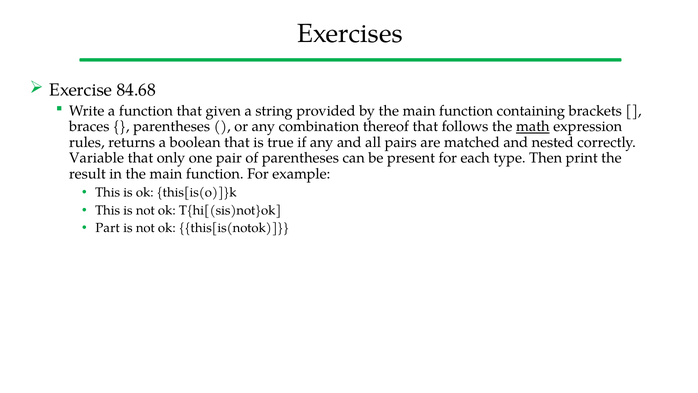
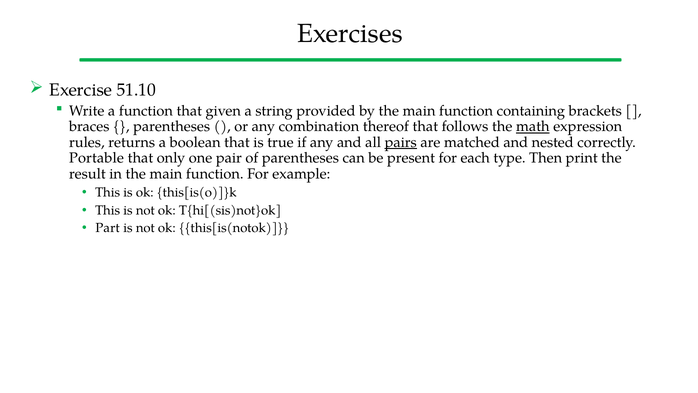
84.68: 84.68 -> 51.10
pairs underline: none -> present
Variable: Variable -> Portable
